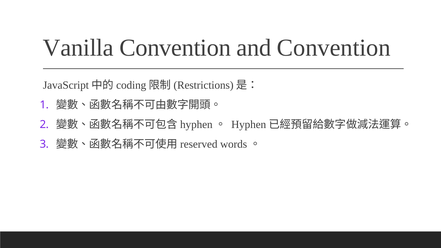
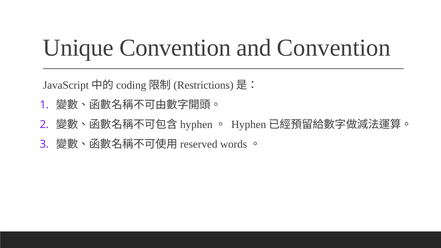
Vanilla: Vanilla -> Unique
